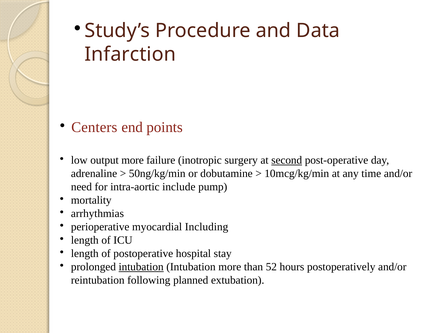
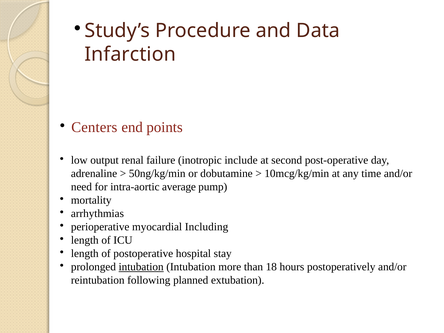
output more: more -> renal
surgery: surgery -> include
second underline: present -> none
include: include -> average
52: 52 -> 18
